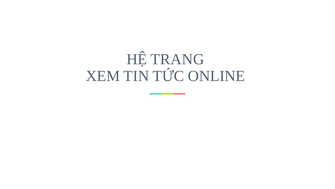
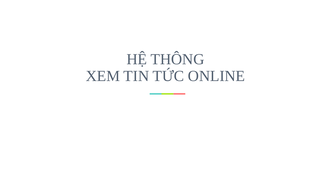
TRANG: TRANG -> THÔNG
